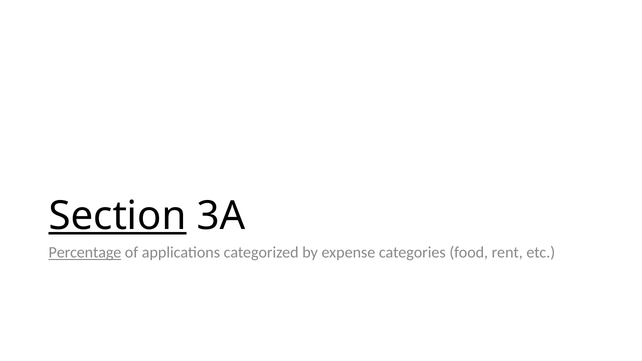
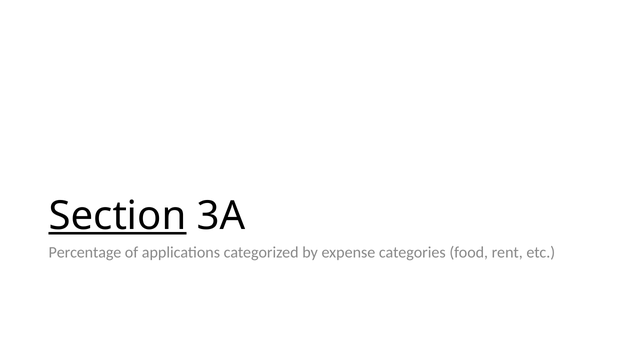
Percentage underline: present -> none
